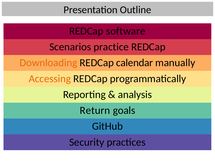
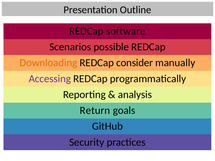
practice: practice -> possible
calendar: calendar -> consider
Accessing colour: orange -> purple
